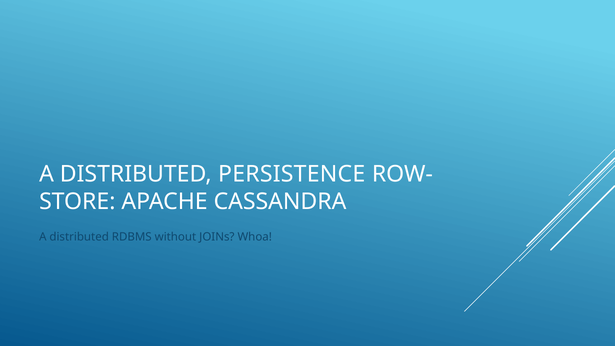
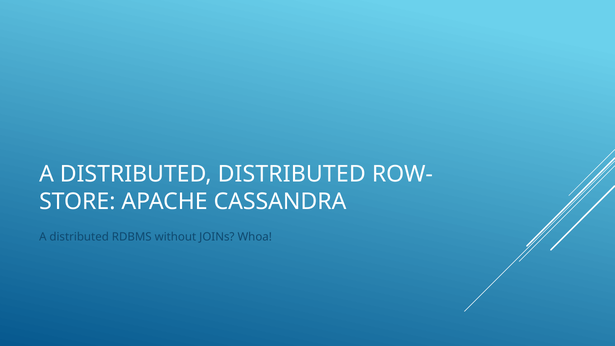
DISTRIBUTED PERSISTENCE: PERSISTENCE -> DISTRIBUTED
